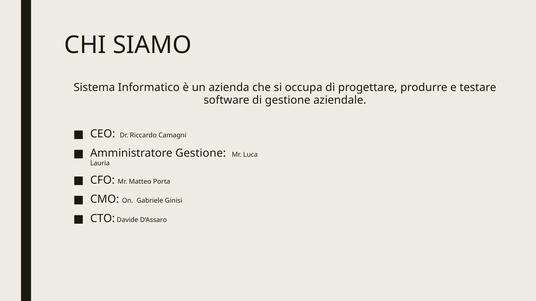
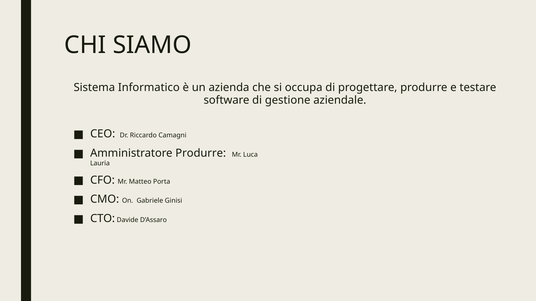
Amministratore Gestione: Gestione -> Produrre
